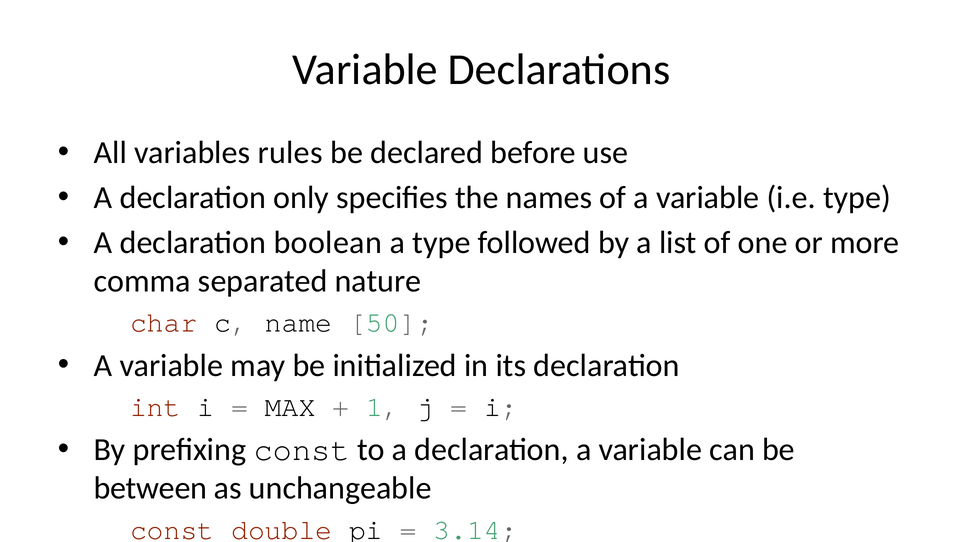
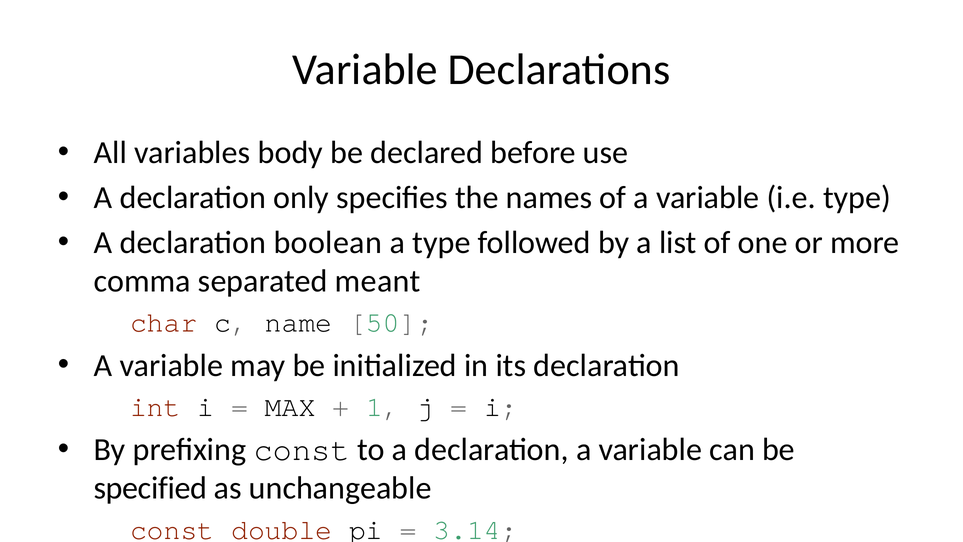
rules: rules -> body
nature: nature -> meant
between: between -> specified
